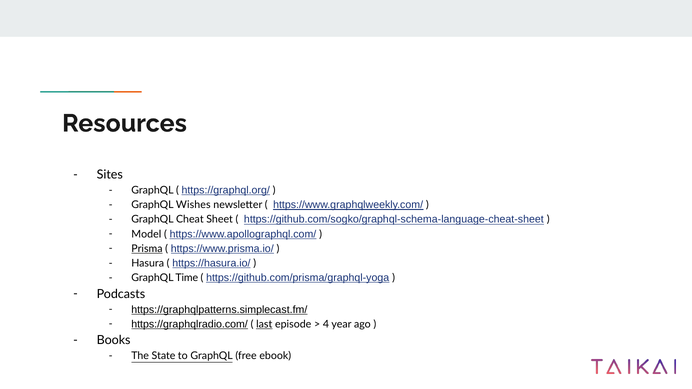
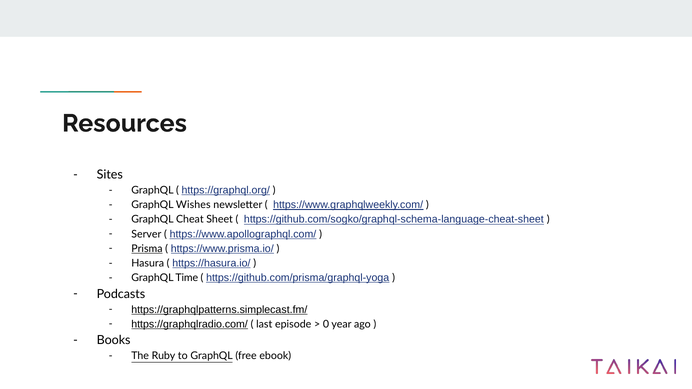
Model: Model -> Server
last underline: present -> none
4: 4 -> 0
State: State -> Ruby
